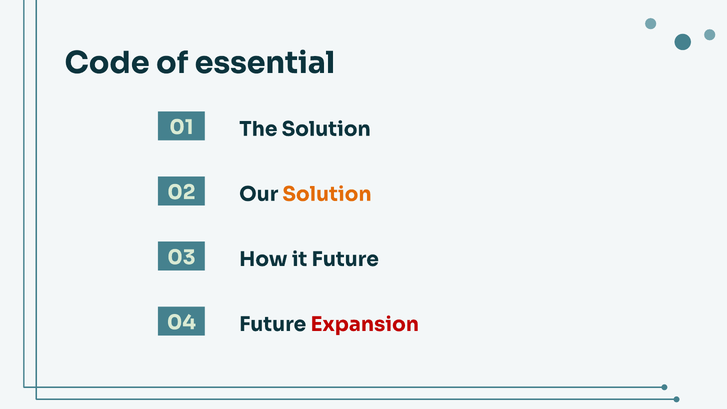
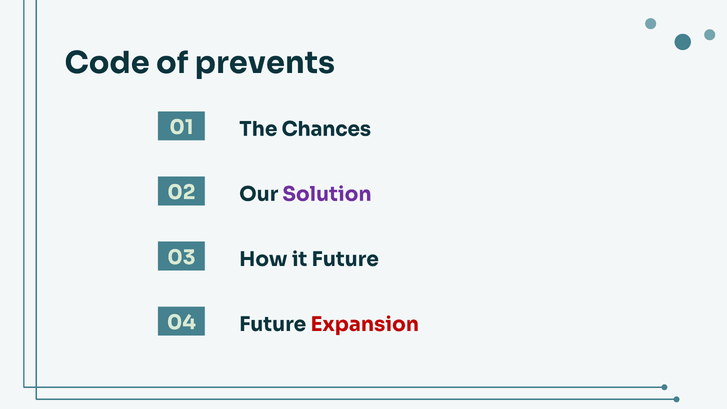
essential: essential -> prevents
The Solution: Solution -> Chances
Solution at (327, 194) colour: orange -> purple
